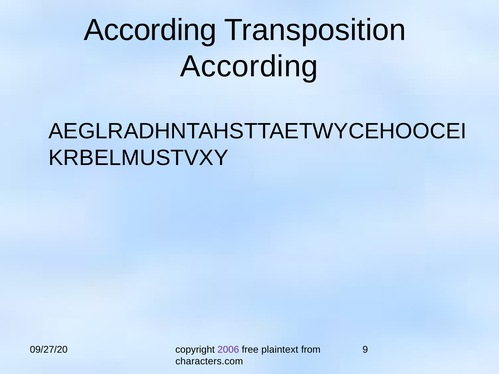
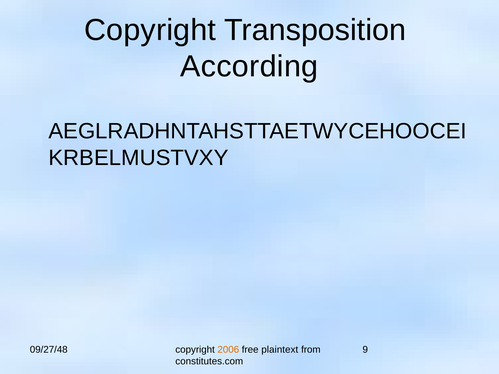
According at (150, 30): According -> Copyright
09/27/20: 09/27/20 -> 09/27/48
2006 colour: purple -> orange
characters.com: characters.com -> constitutes.com
